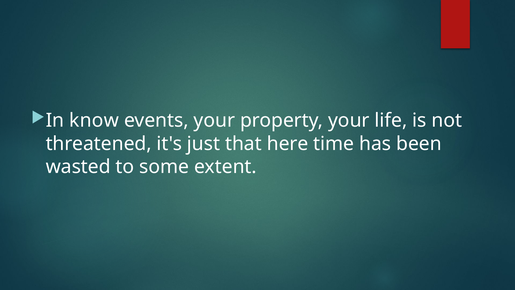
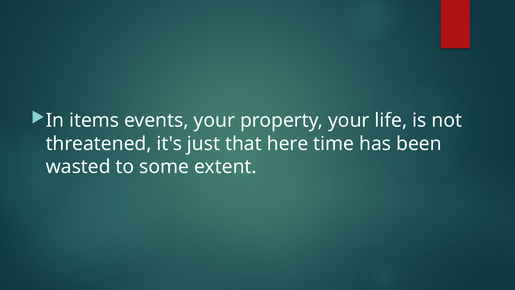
know: know -> items
